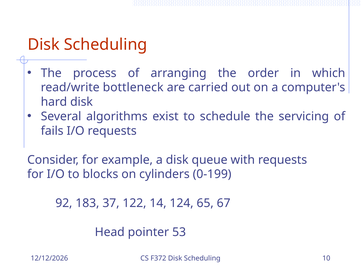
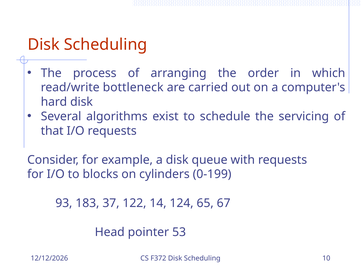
fails: fails -> that
92: 92 -> 93
